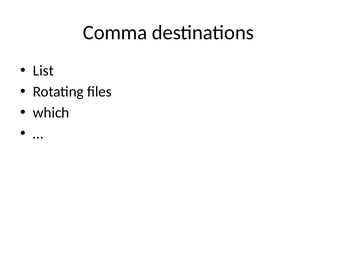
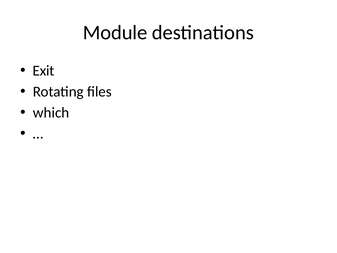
Comma: Comma -> Module
List: List -> Exit
